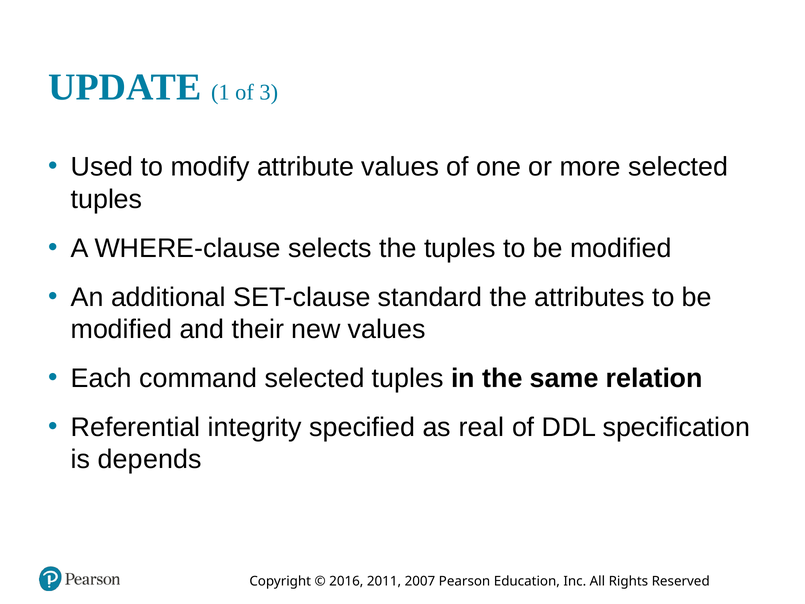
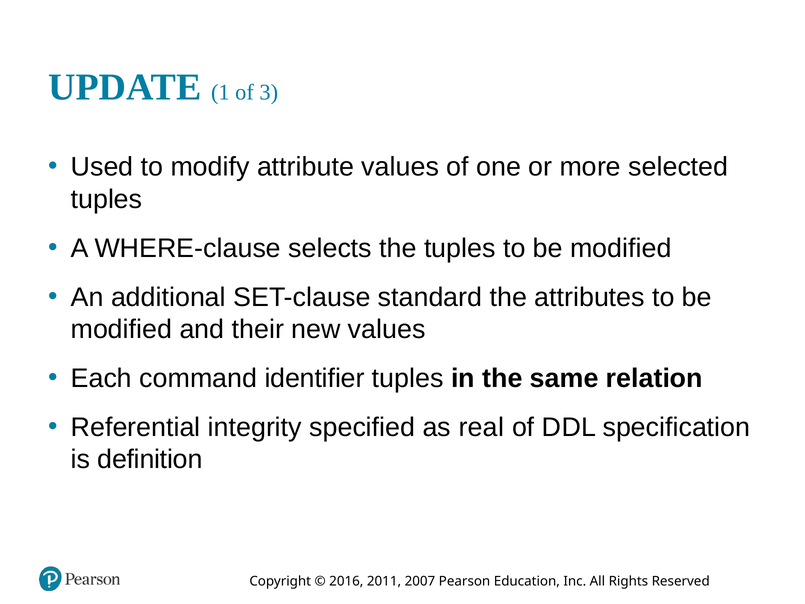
command selected: selected -> identifier
depends: depends -> definition
